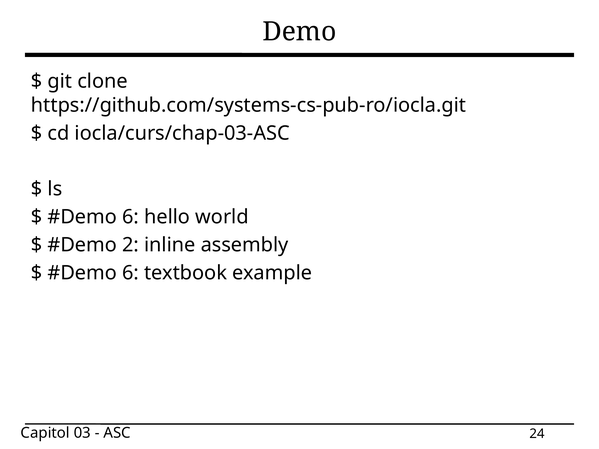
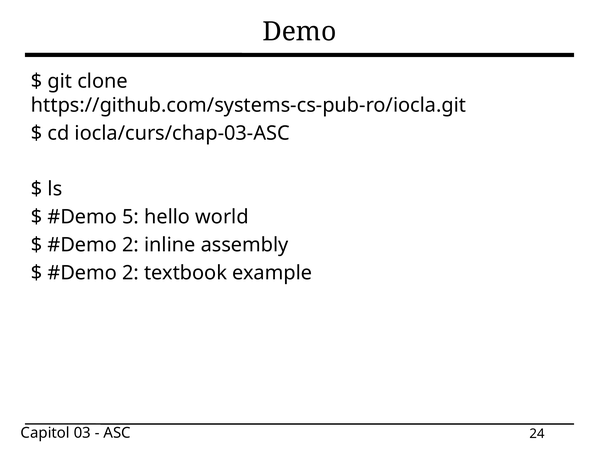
6 at (131, 217): 6 -> 5
6 at (131, 273): 6 -> 2
